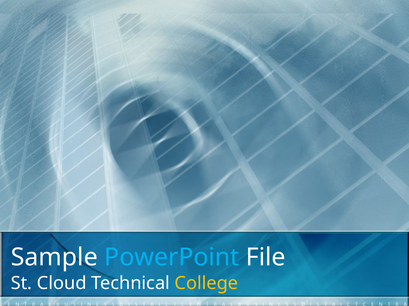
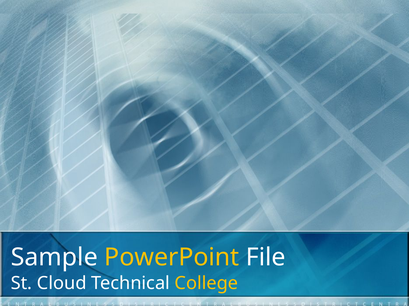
PowerPoint colour: light blue -> yellow
